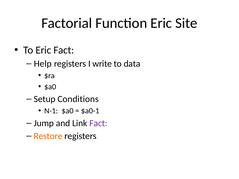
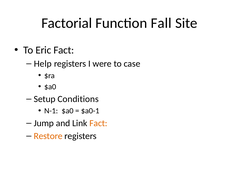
Function Eric: Eric -> Fall
write: write -> were
data: data -> case
Fact at (98, 123) colour: purple -> orange
